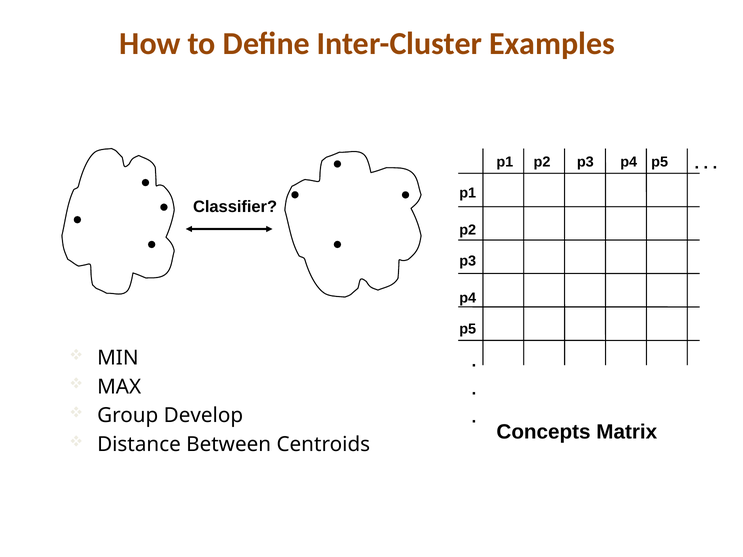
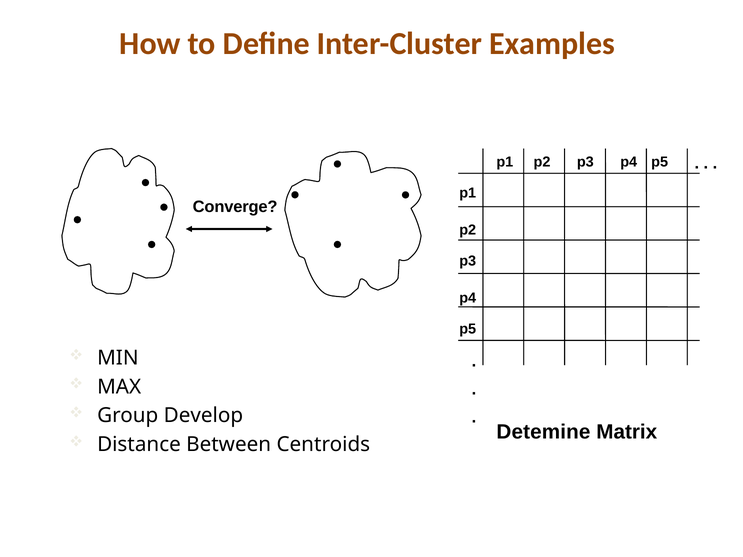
Classifier: Classifier -> Converge
Concepts: Concepts -> Detemine
